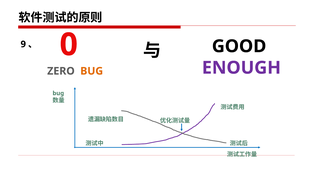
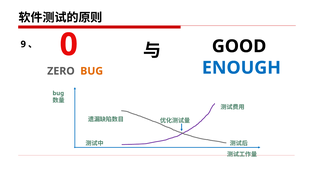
ENOUGH colour: purple -> blue
